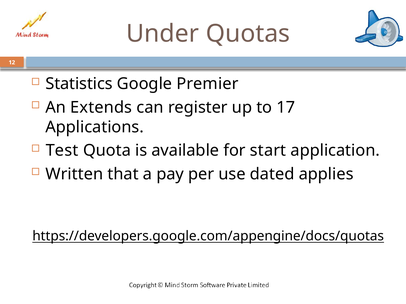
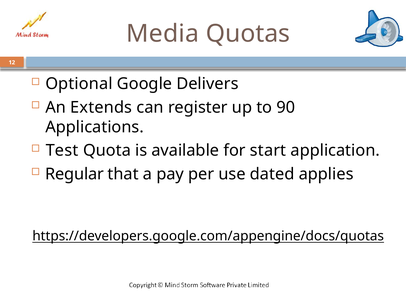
Under: Under -> Media
Statistics: Statistics -> Optional
Premier: Premier -> Delivers
17: 17 -> 90
Written: Written -> Regular
